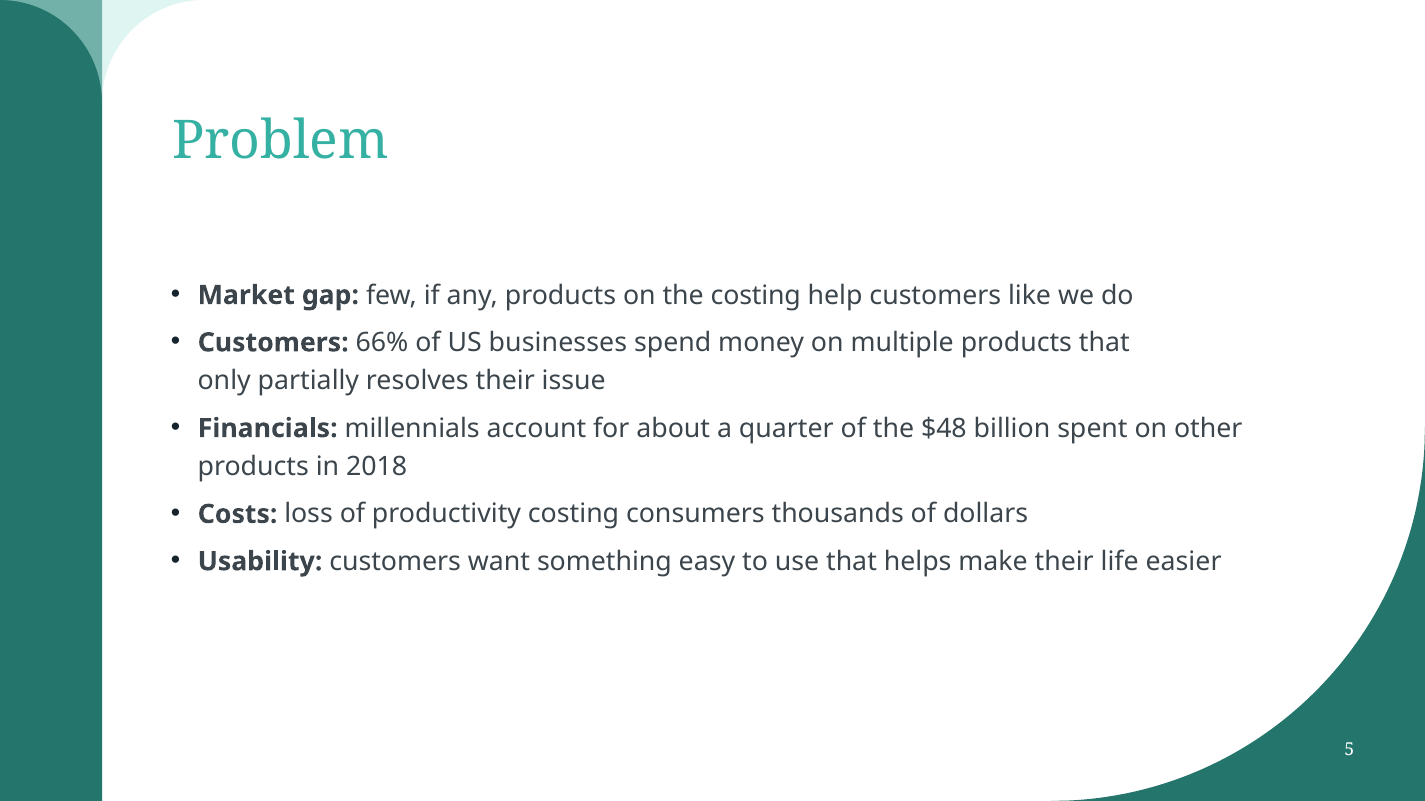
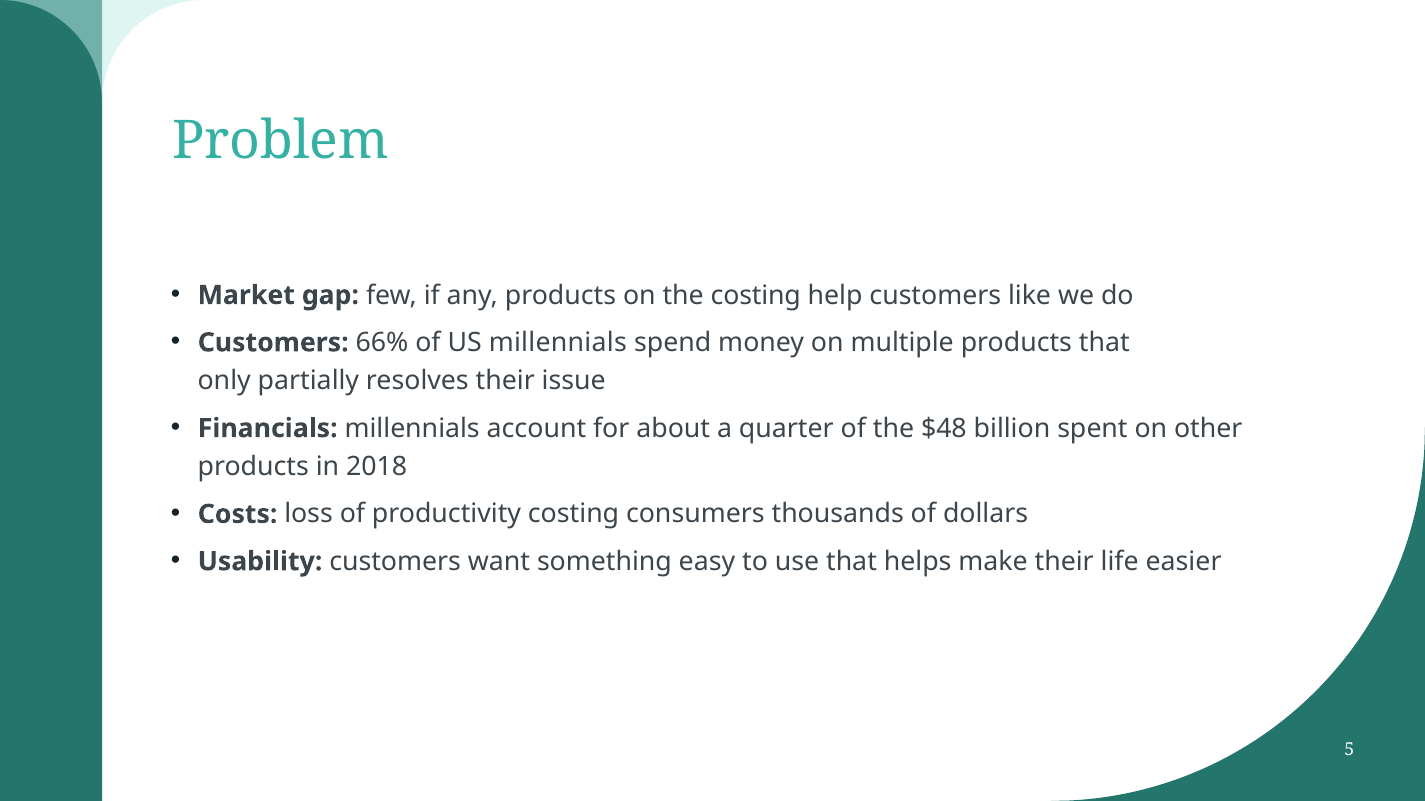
US businesses: businesses -> millennials
